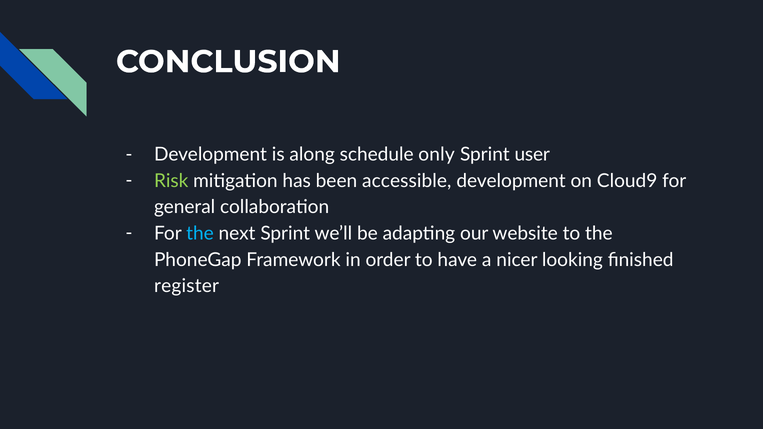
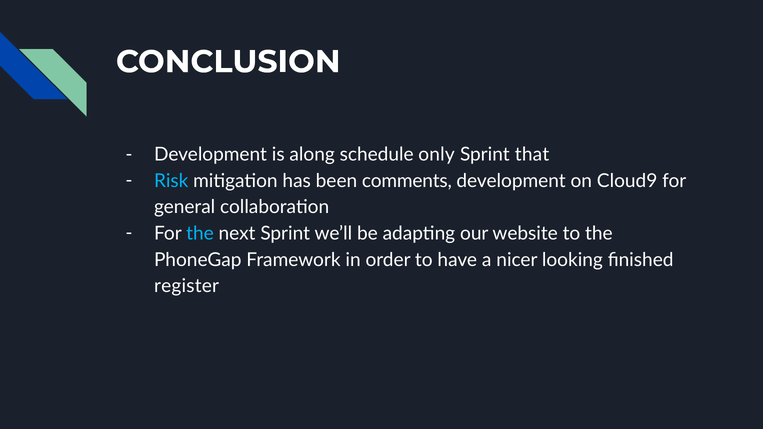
user: user -> that
Risk colour: light green -> light blue
accessible: accessible -> comments
